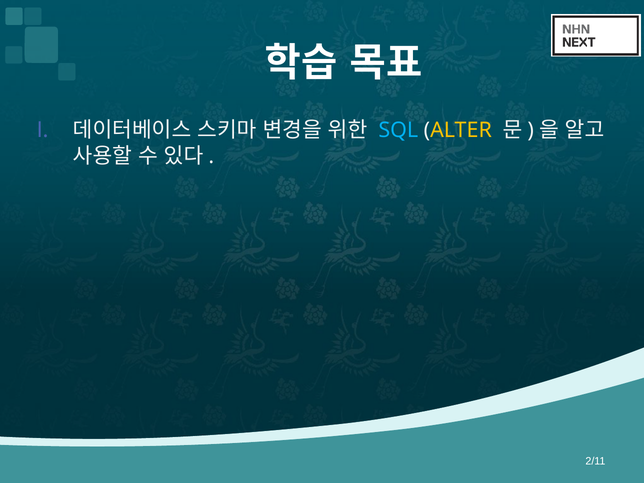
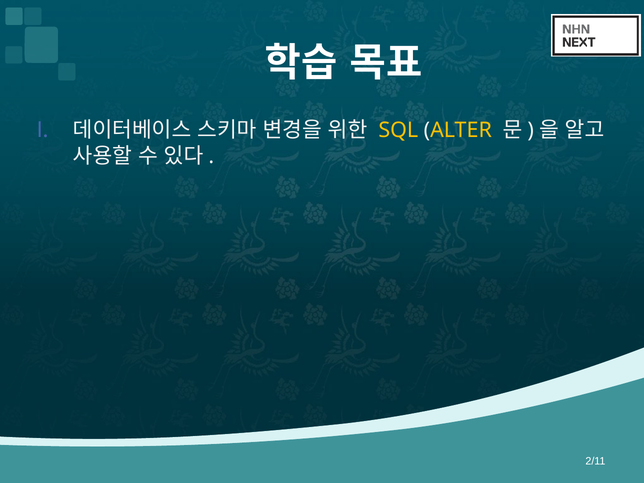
SQL colour: light blue -> yellow
